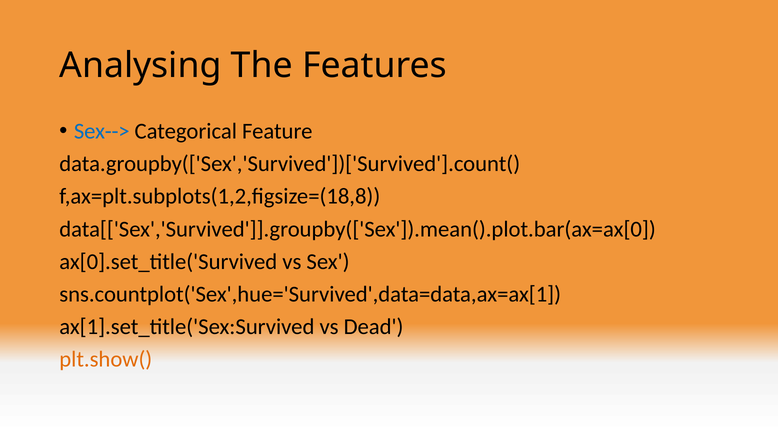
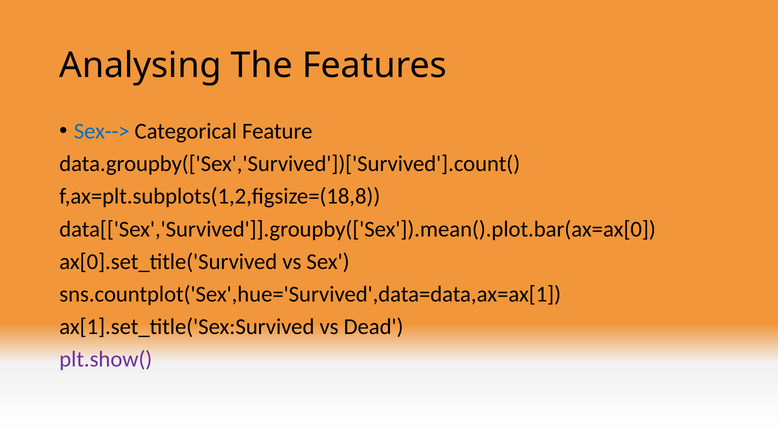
plt.show( colour: orange -> purple
